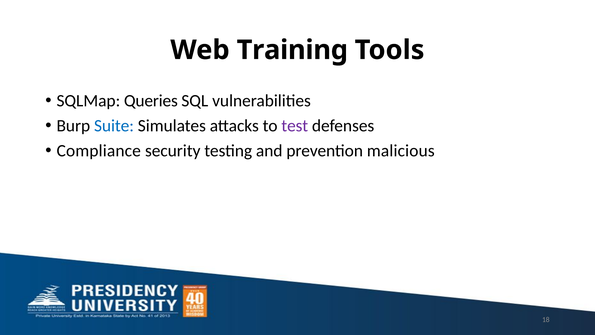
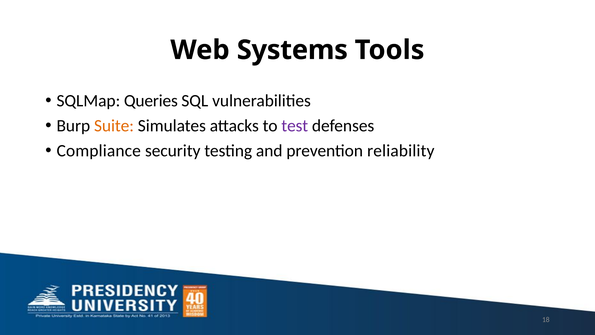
Training: Training -> Systems
Suite colour: blue -> orange
malicious: malicious -> reliability
